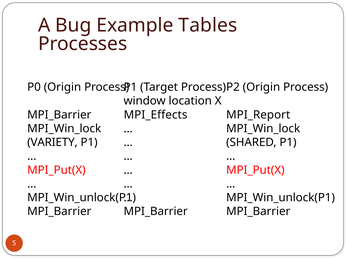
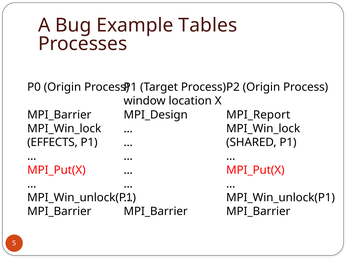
MPI_Effects: MPI_Effects -> MPI_Design
VARIETY: VARIETY -> EFFECTS
